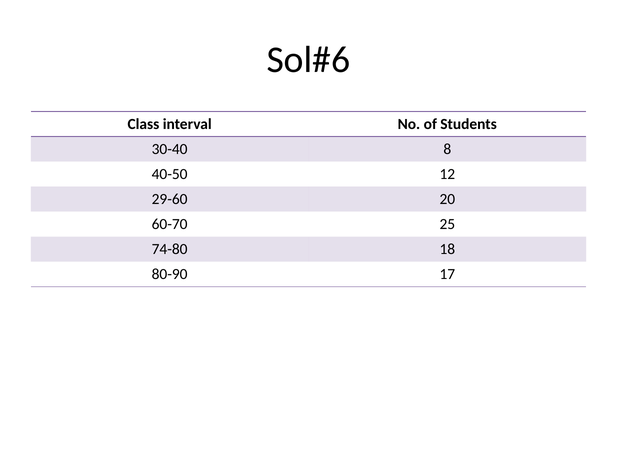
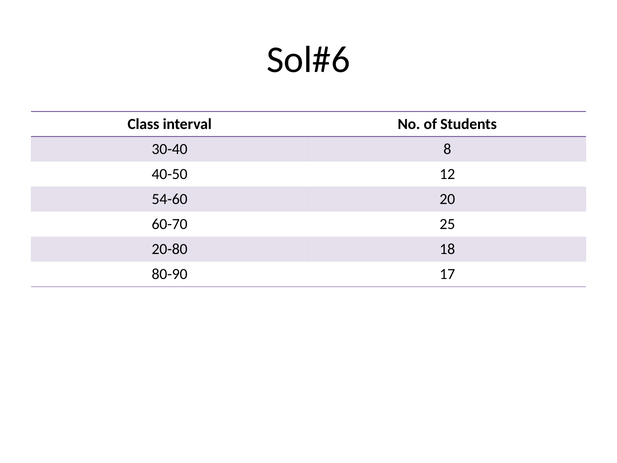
29-60: 29-60 -> 54-60
74-80: 74-80 -> 20-80
